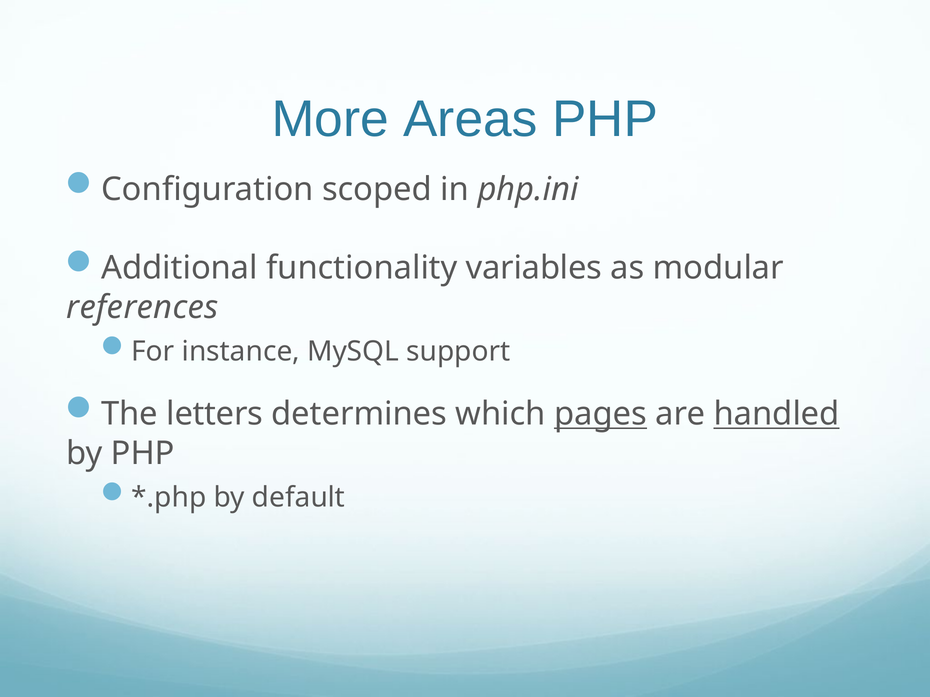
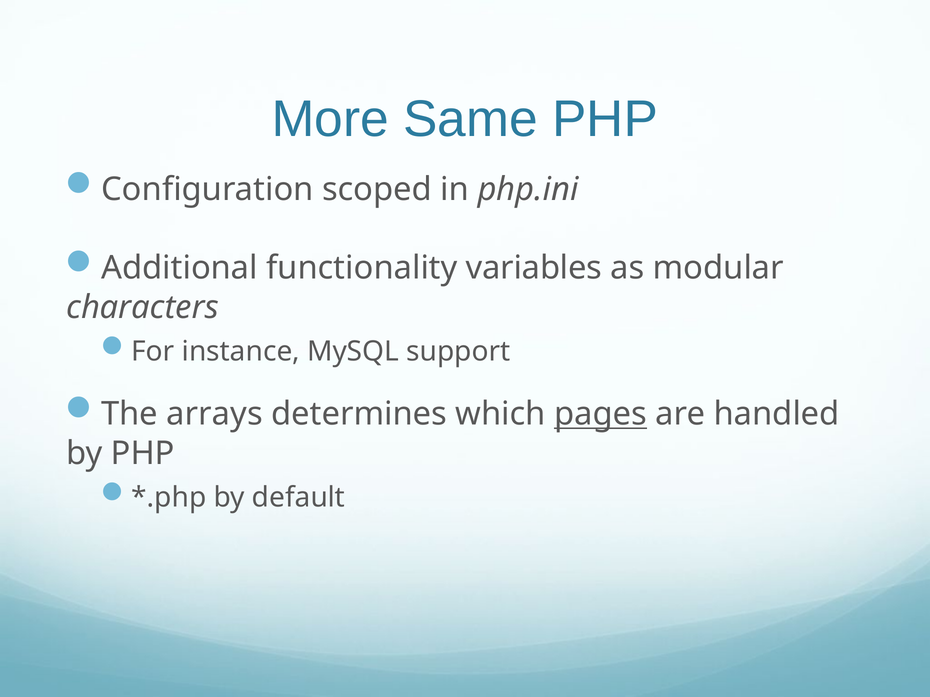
Areas: Areas -> Same
references: references -> characters
letters: letters -> arrays
handled underline: present -> none
